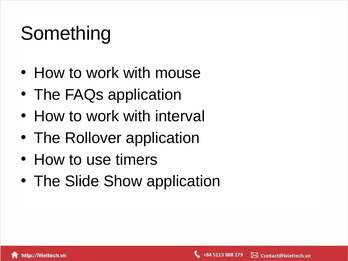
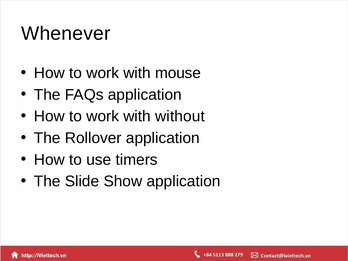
Something: Something -> Whenever
interval: interval -> without
